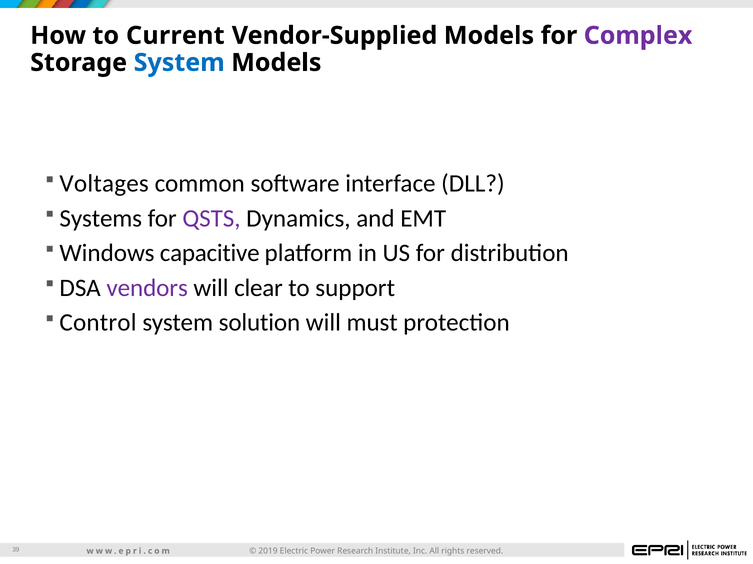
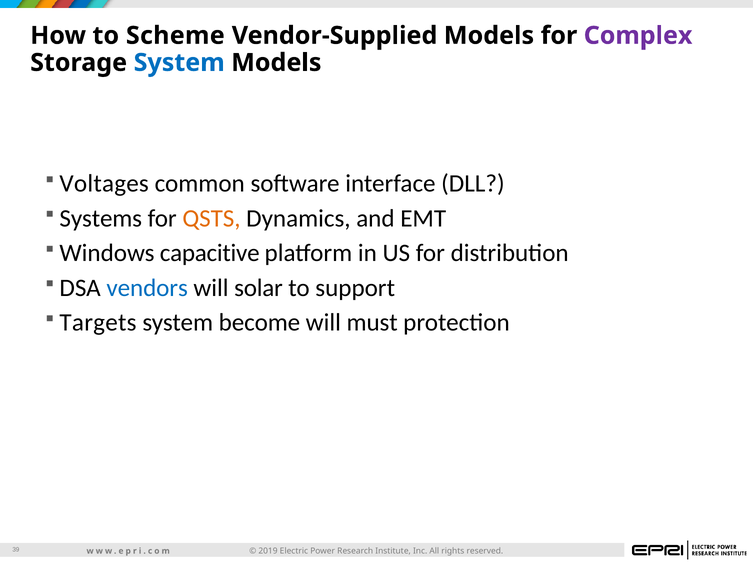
Current: Current -> Scheme
QSTS colour: purple -> orange
vendors colour: purple -> blue
clear: clear -> solar
Control: Control -> Targets
solution: solution -> become
